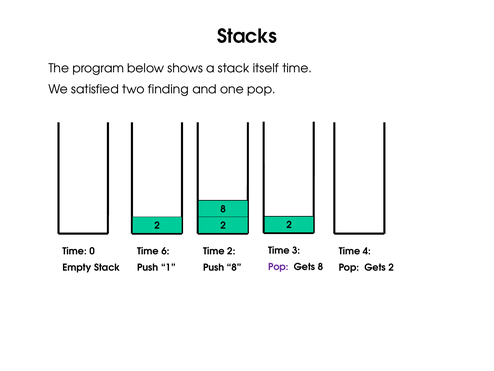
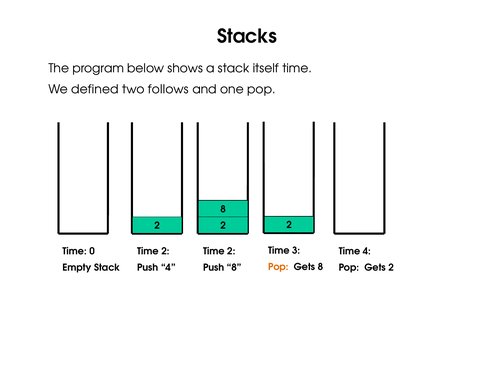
satisfied: satisfied -> defined
finding: finding -> follows
6 at (165, 251): 6 -> 2
Pop at (278, 267) colour: purple -> orange
Push 1: 1 -> 4
